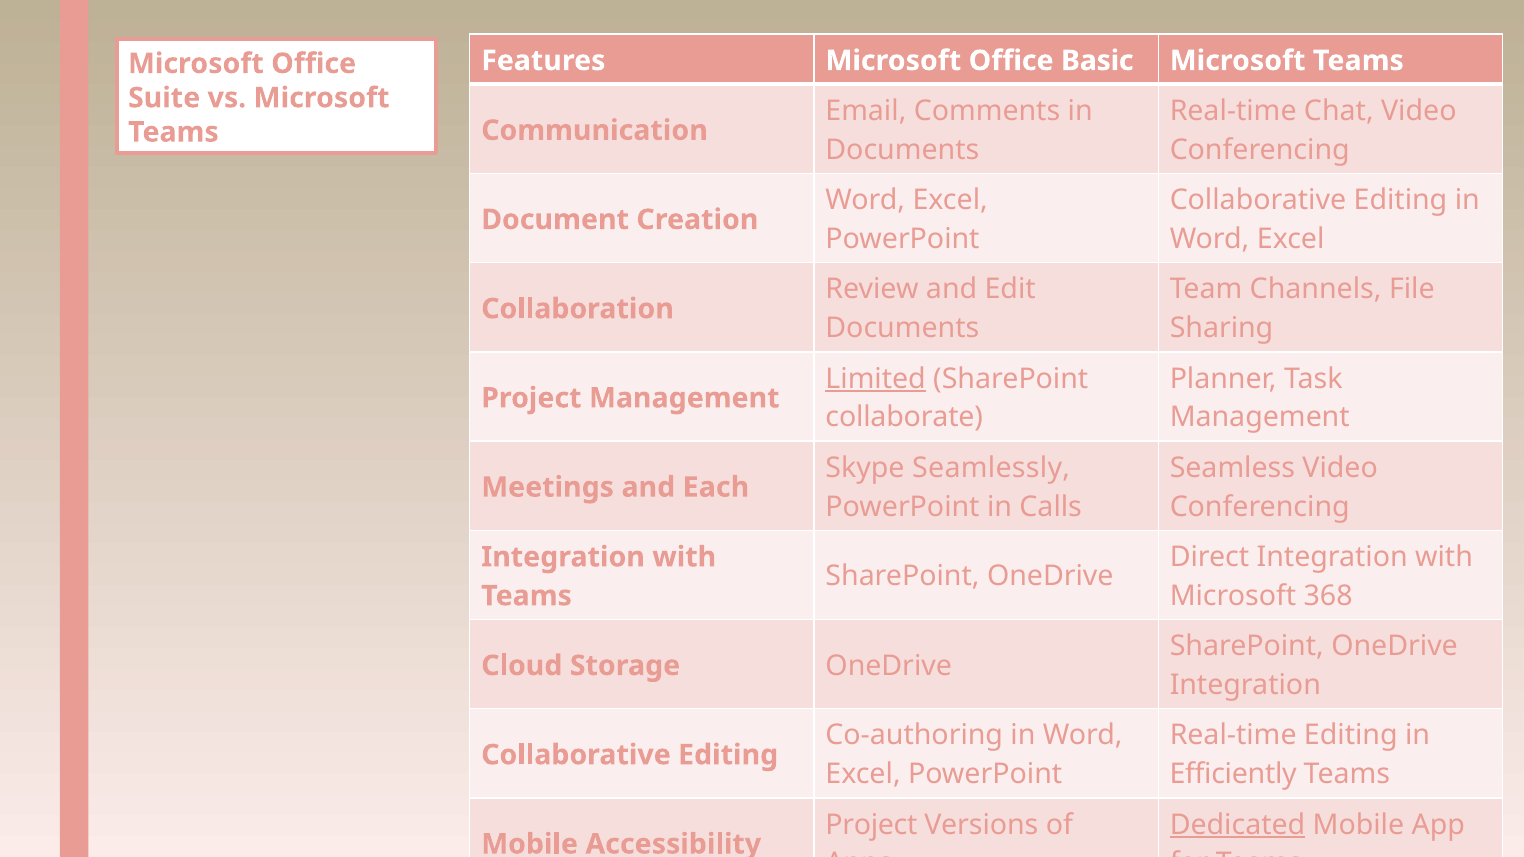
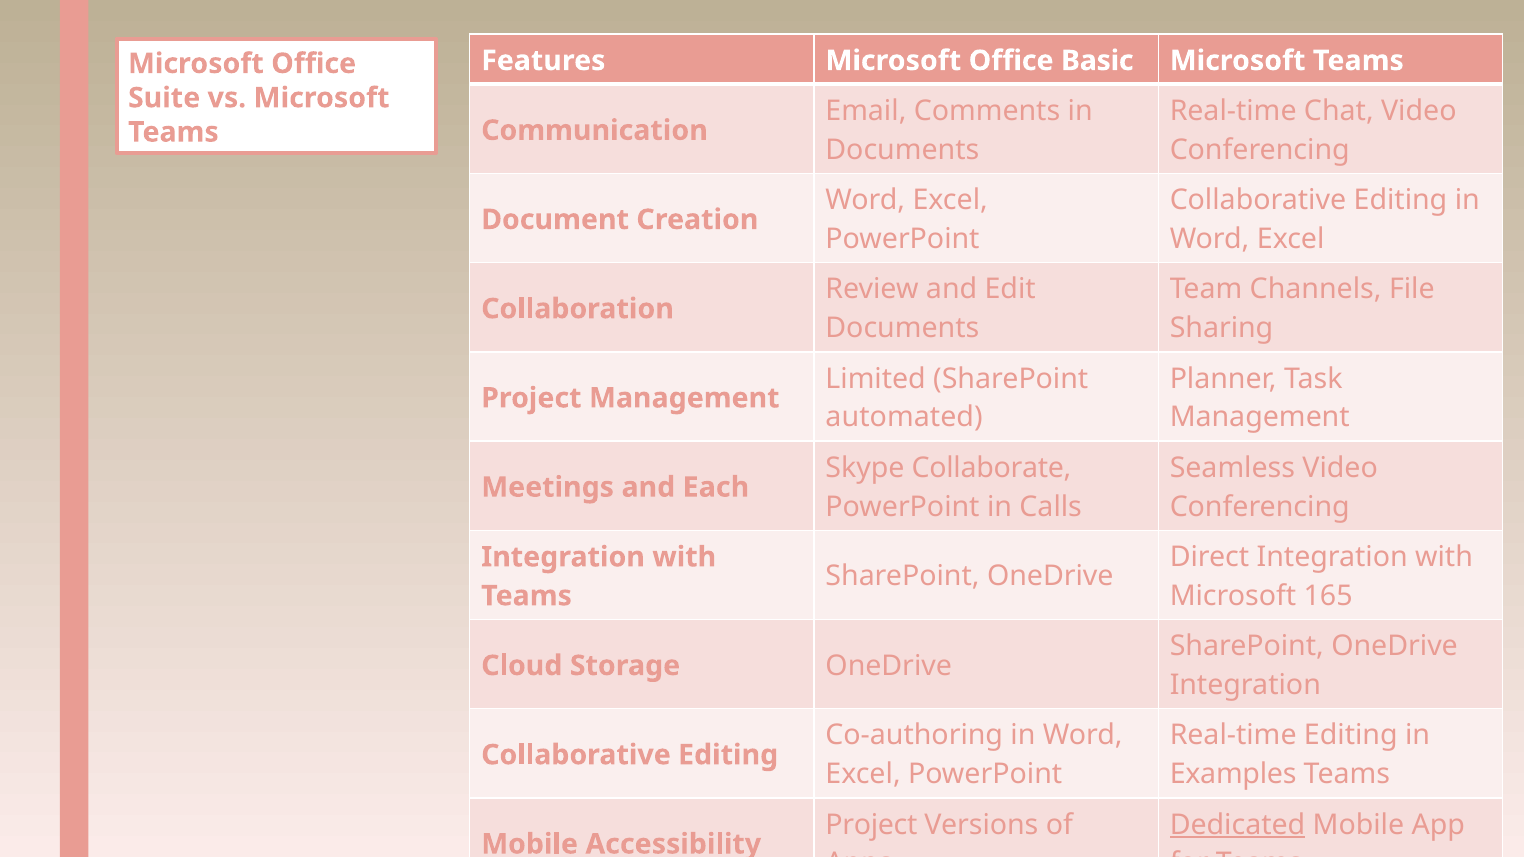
Limited underline: present -> none
collaborate: collaborate -> automated
Seamlessly: Seamlessly -> Collaborate
368: 368 -> 165
Efficiently: Efficiently -> Examples
